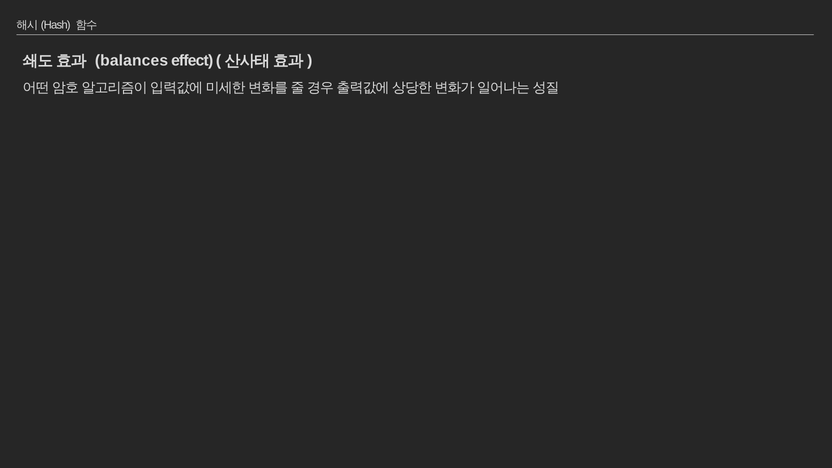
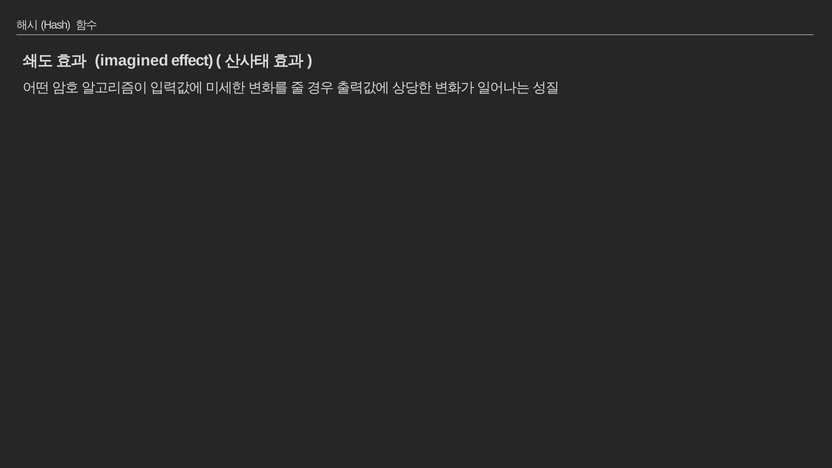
balances: balances -> imagined
